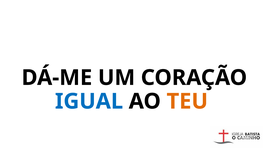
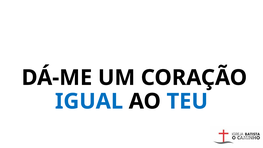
TEU colour: orange -> blue
